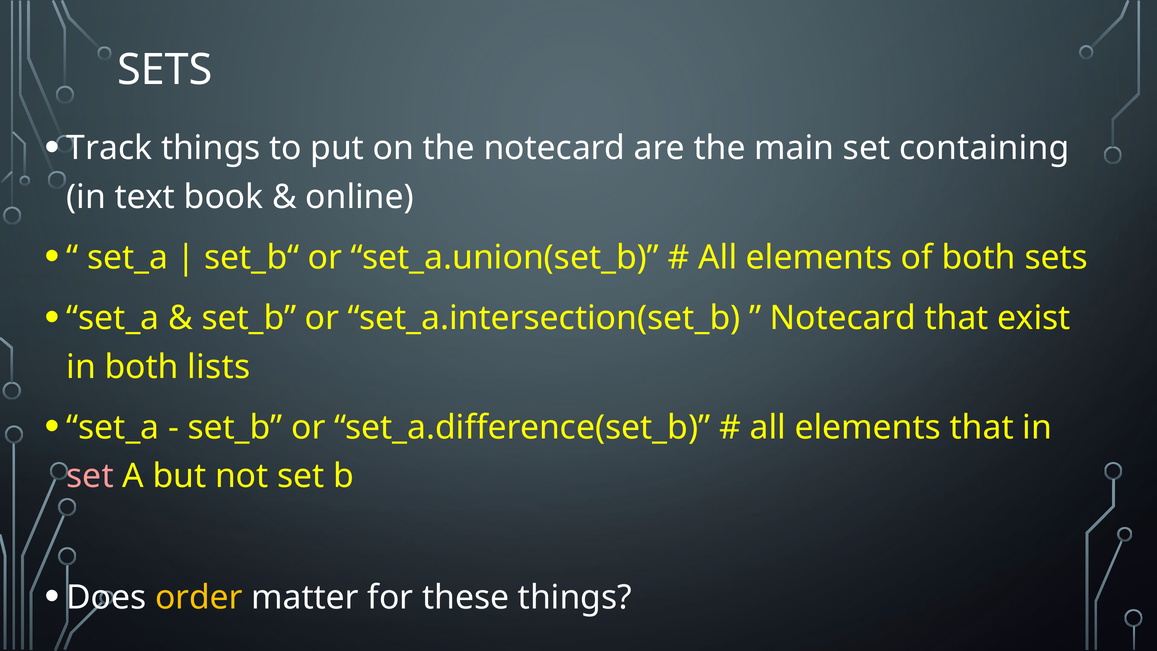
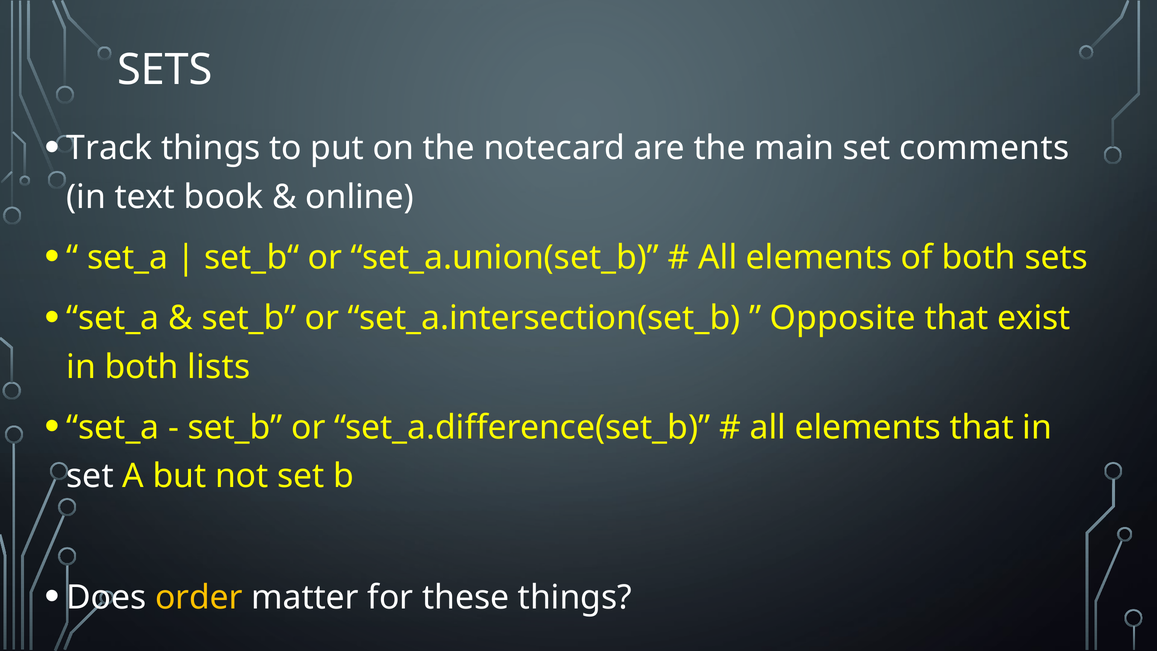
containing: containing -> comments
Notecard at (843, 318): Notecard -> Opposite
set at (90, 476) colour: pink -> white
